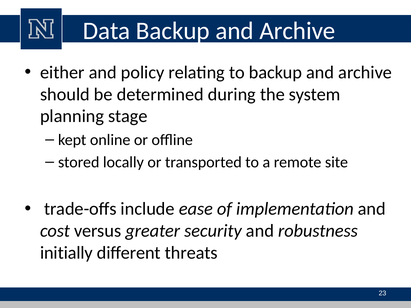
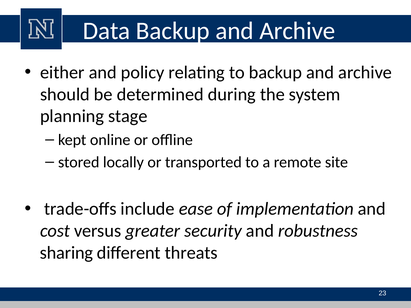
initially: initially -> sharing
